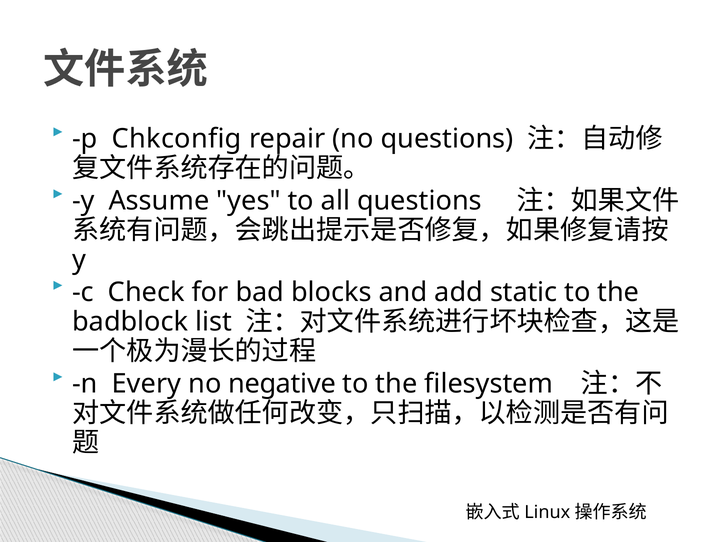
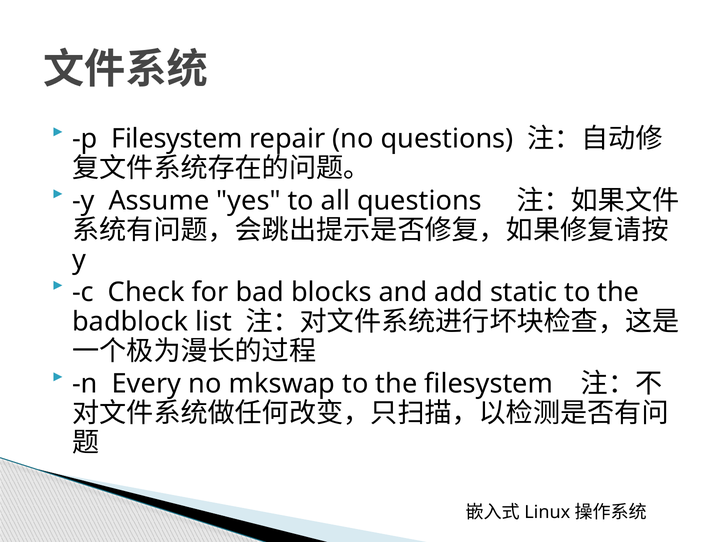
p Chkconfig: Chkconfig -> Filesystem
negative: negative -> mkswap
